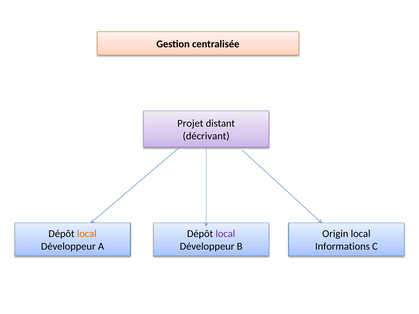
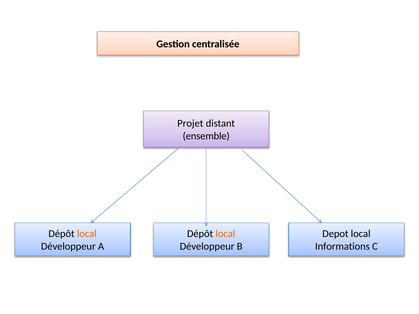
décrivant: décrivant -> ensemble
local at (225, 234) colour: purple -> orange
Origin: Origin -> Depot
